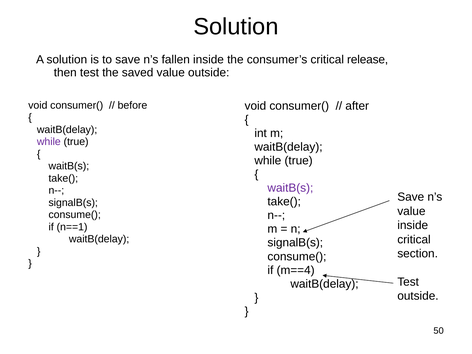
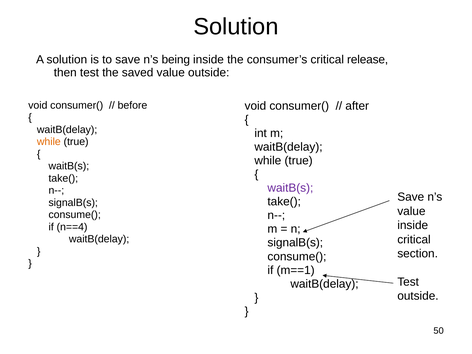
fallen: fallen -> being
while at (49, 142) colour: purple -> orange
n==1: n==1 -> n==4
m==4: m==4 -> m==1
